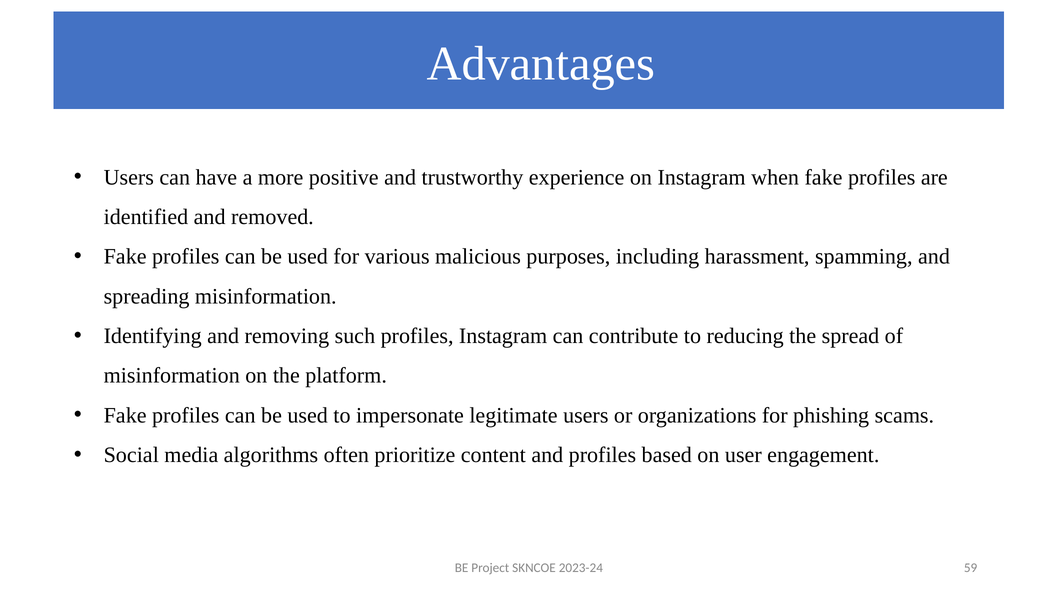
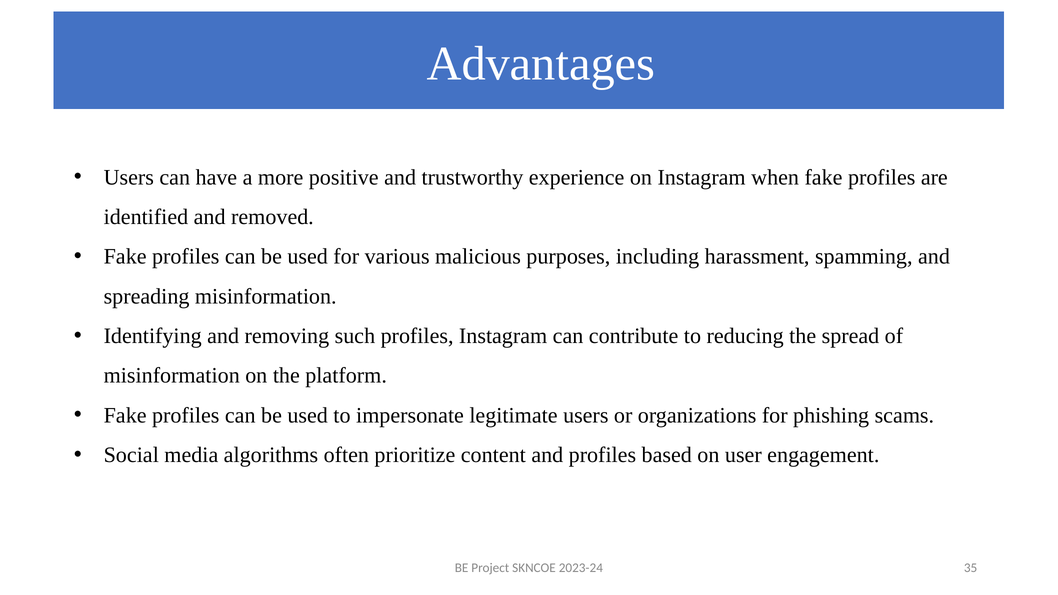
59: 59 -> 35
